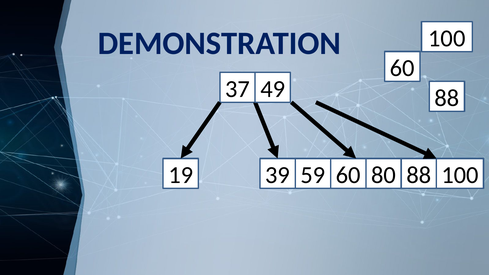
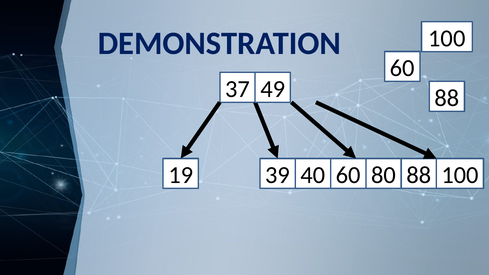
59: 59 -> 40
